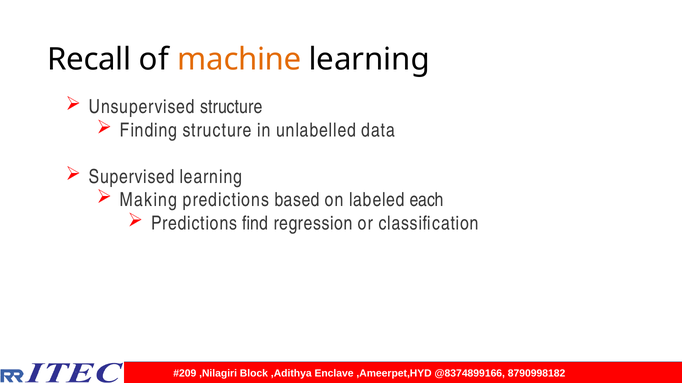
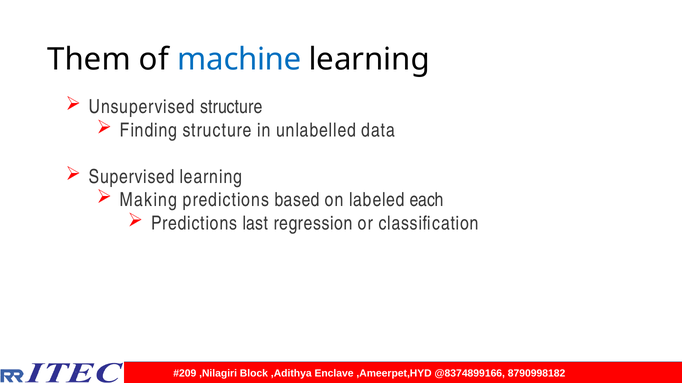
Recall: Recall -> Them
machine colour: orange -> blue
find: find -> last
